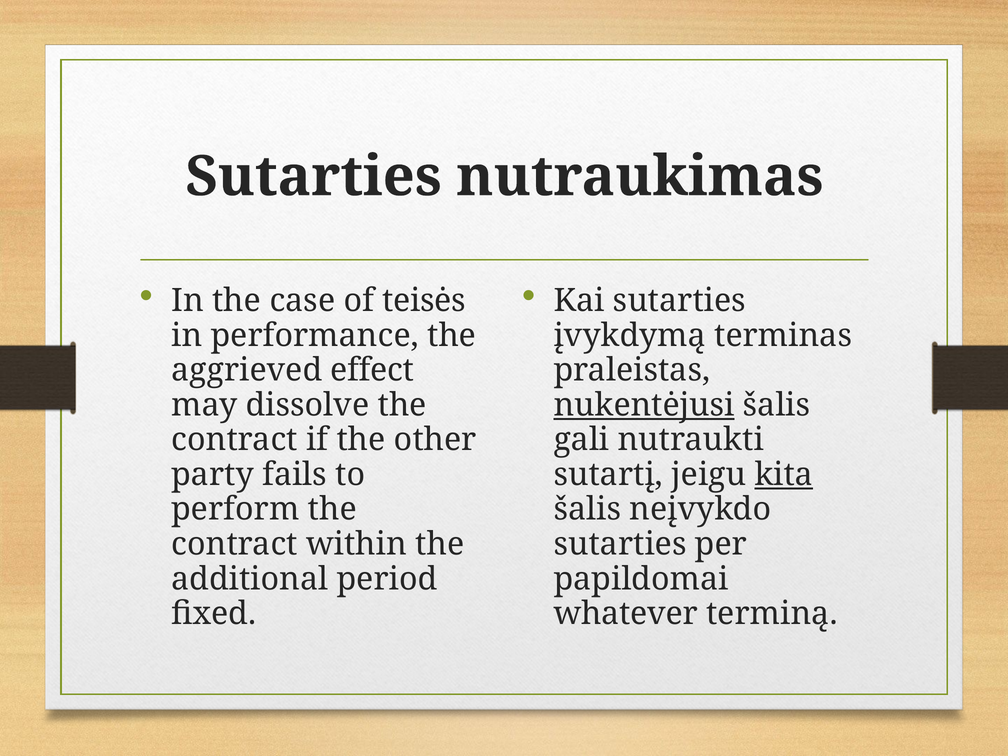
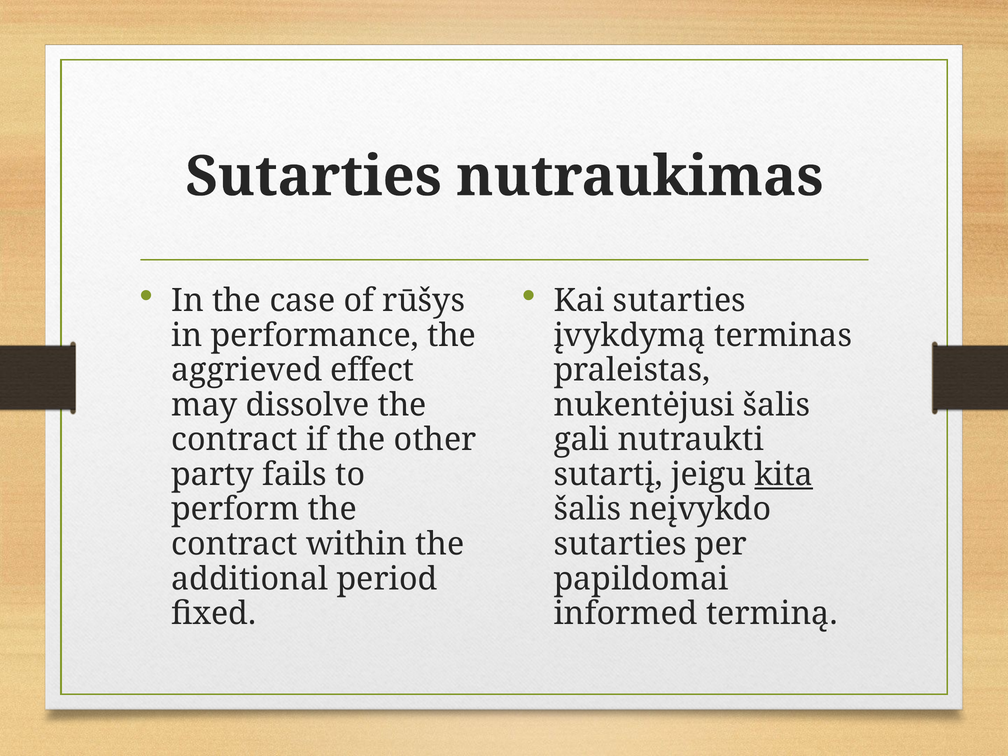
teisės: teisės -> rūšys
nukentėjusi underline: present -> none
whatever: whatever -> informed
